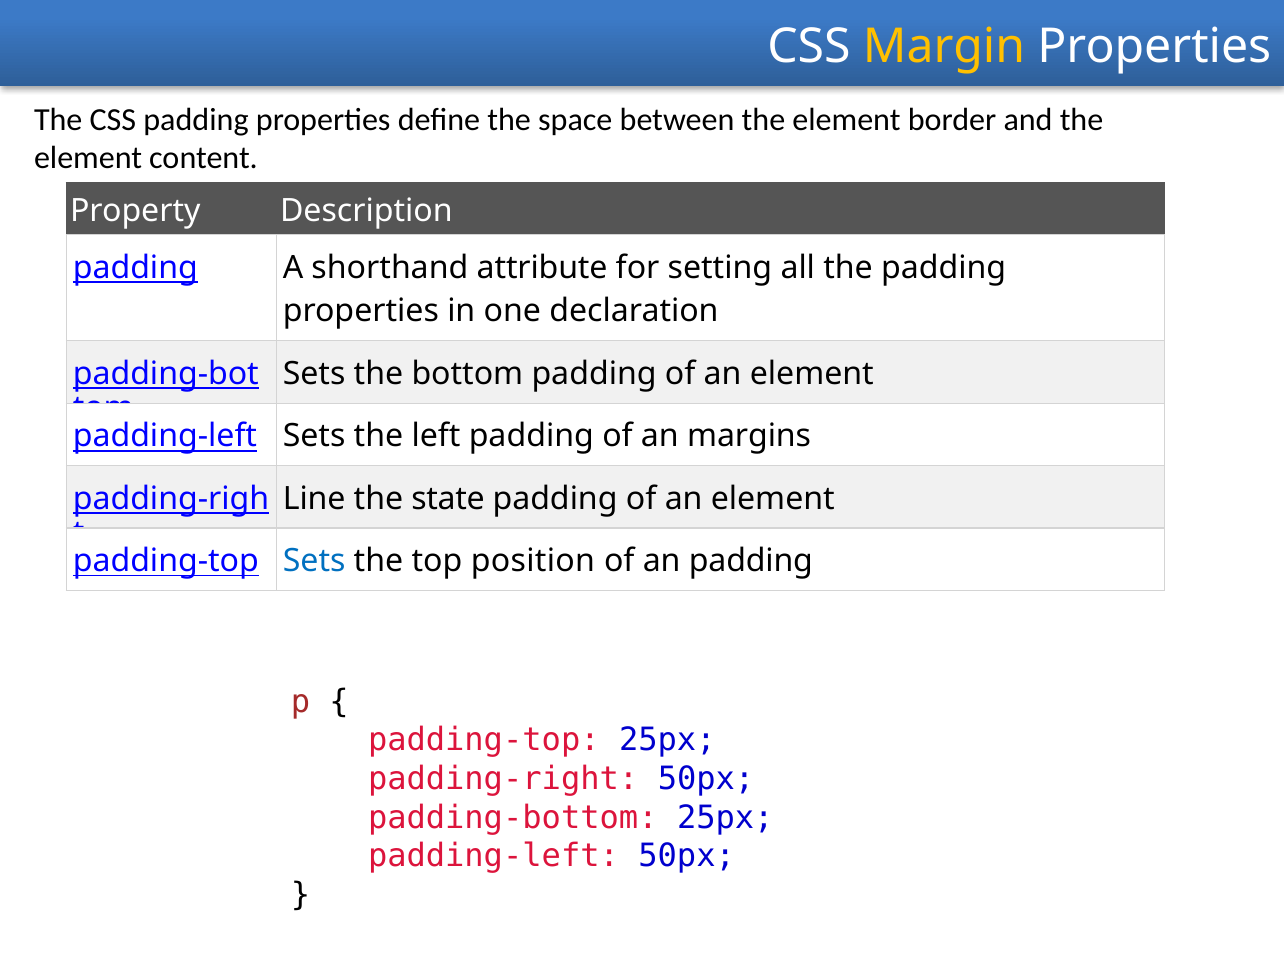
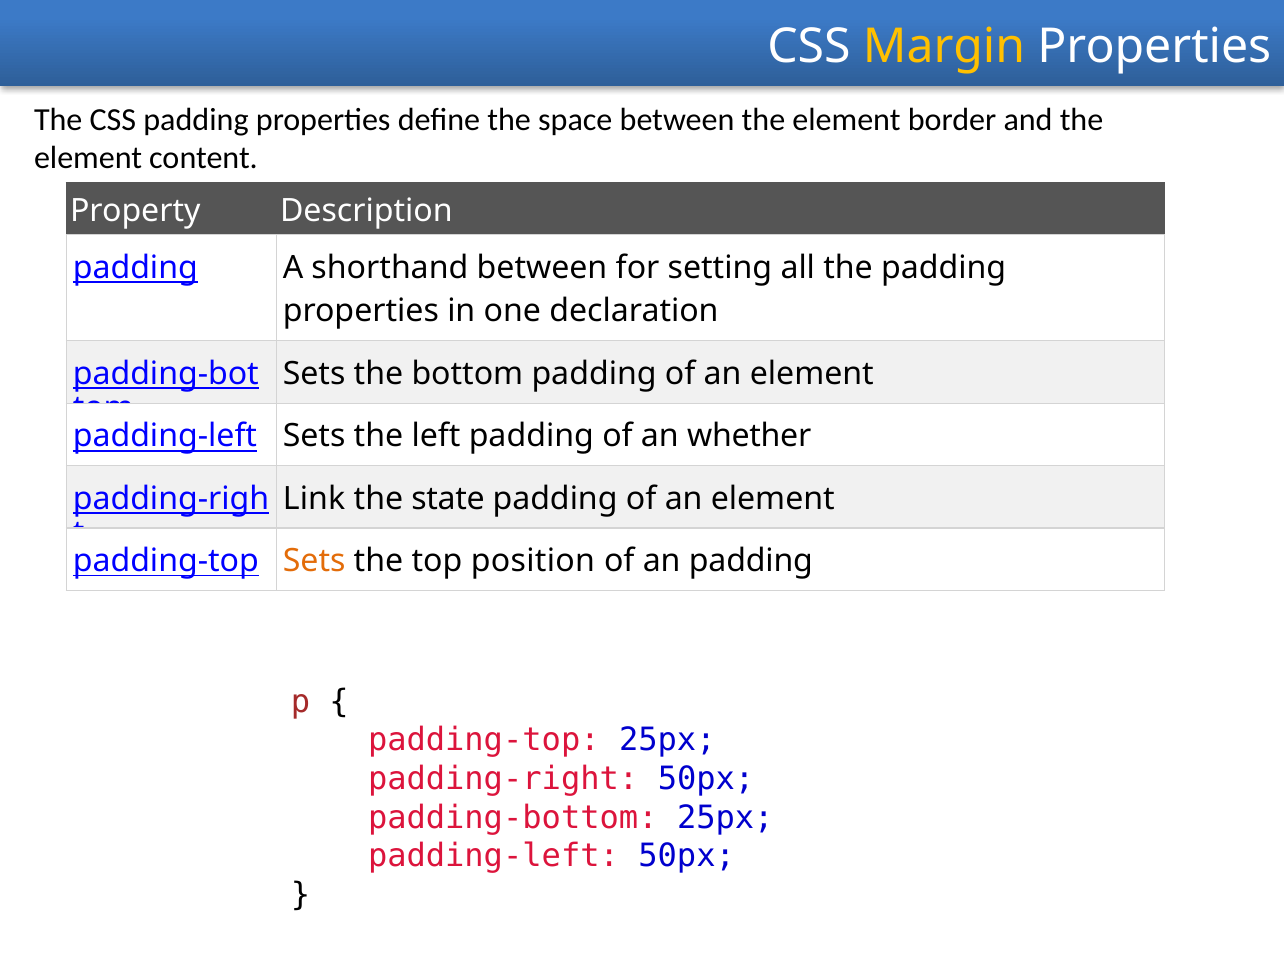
shorthand attribute: attribute -> between
margins: margins -> whether
Line: Line -> Link
Sets at (314, 561) colour: blue -> orange
